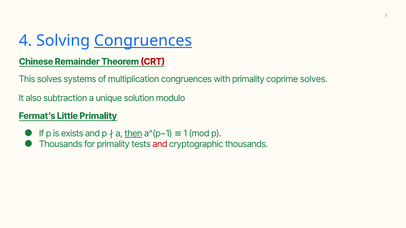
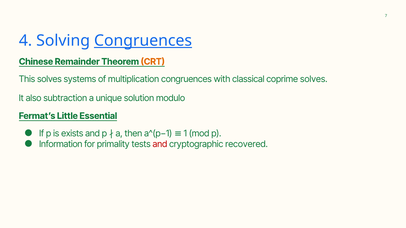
CRT colour: red -> orange
with primality: primality -> classical
Little Primality: Primality -> Essential
then underline: present -> none
Thousands at (61, 145): Thousands -> Information
cryptographic thousands: thousands -> recovered
